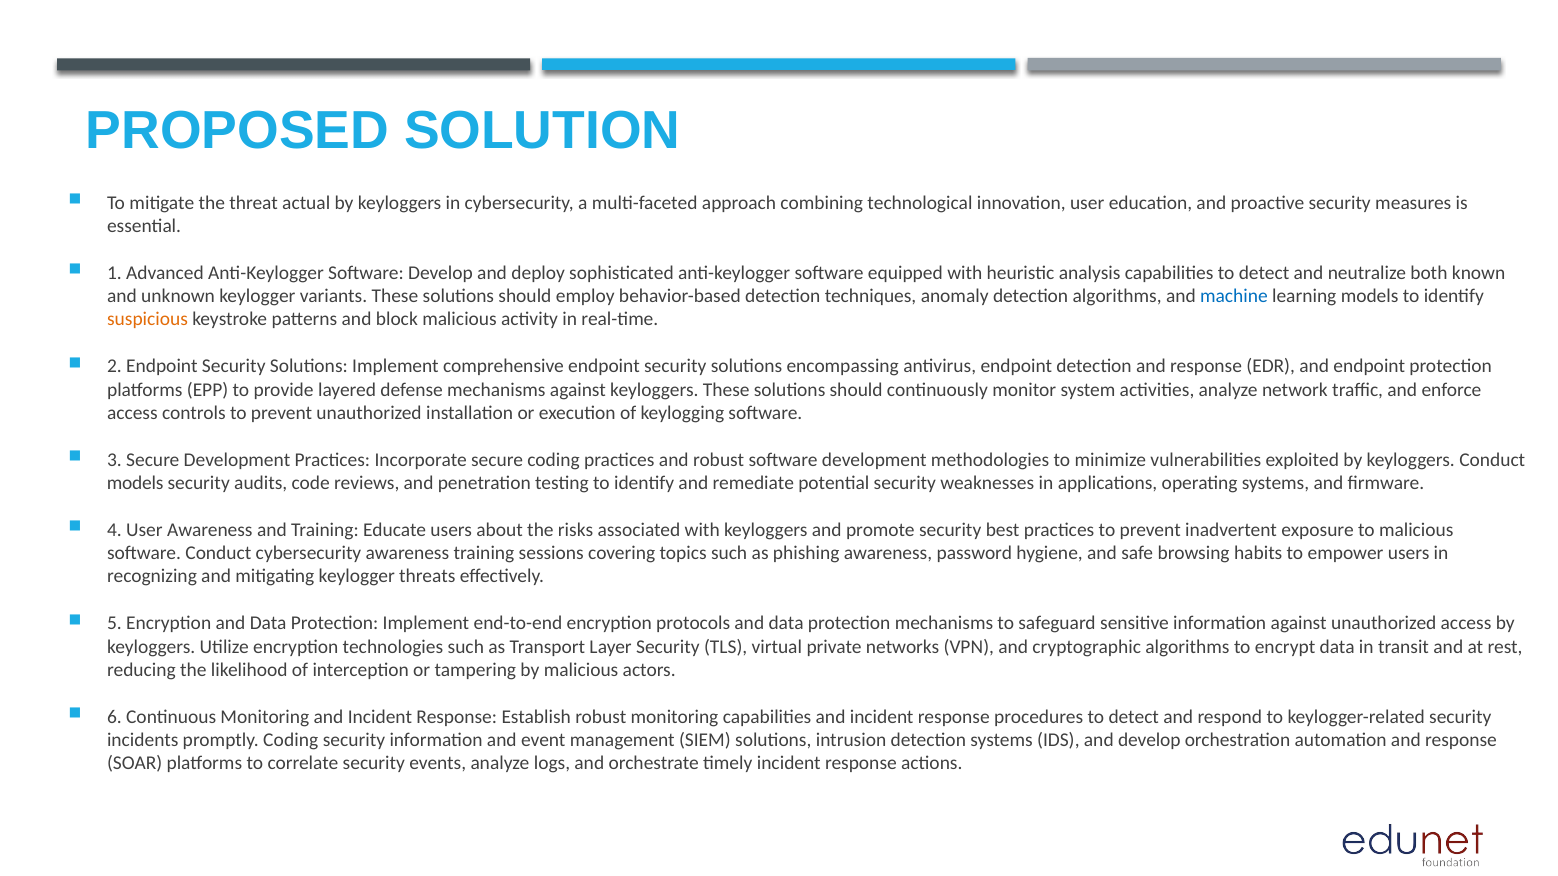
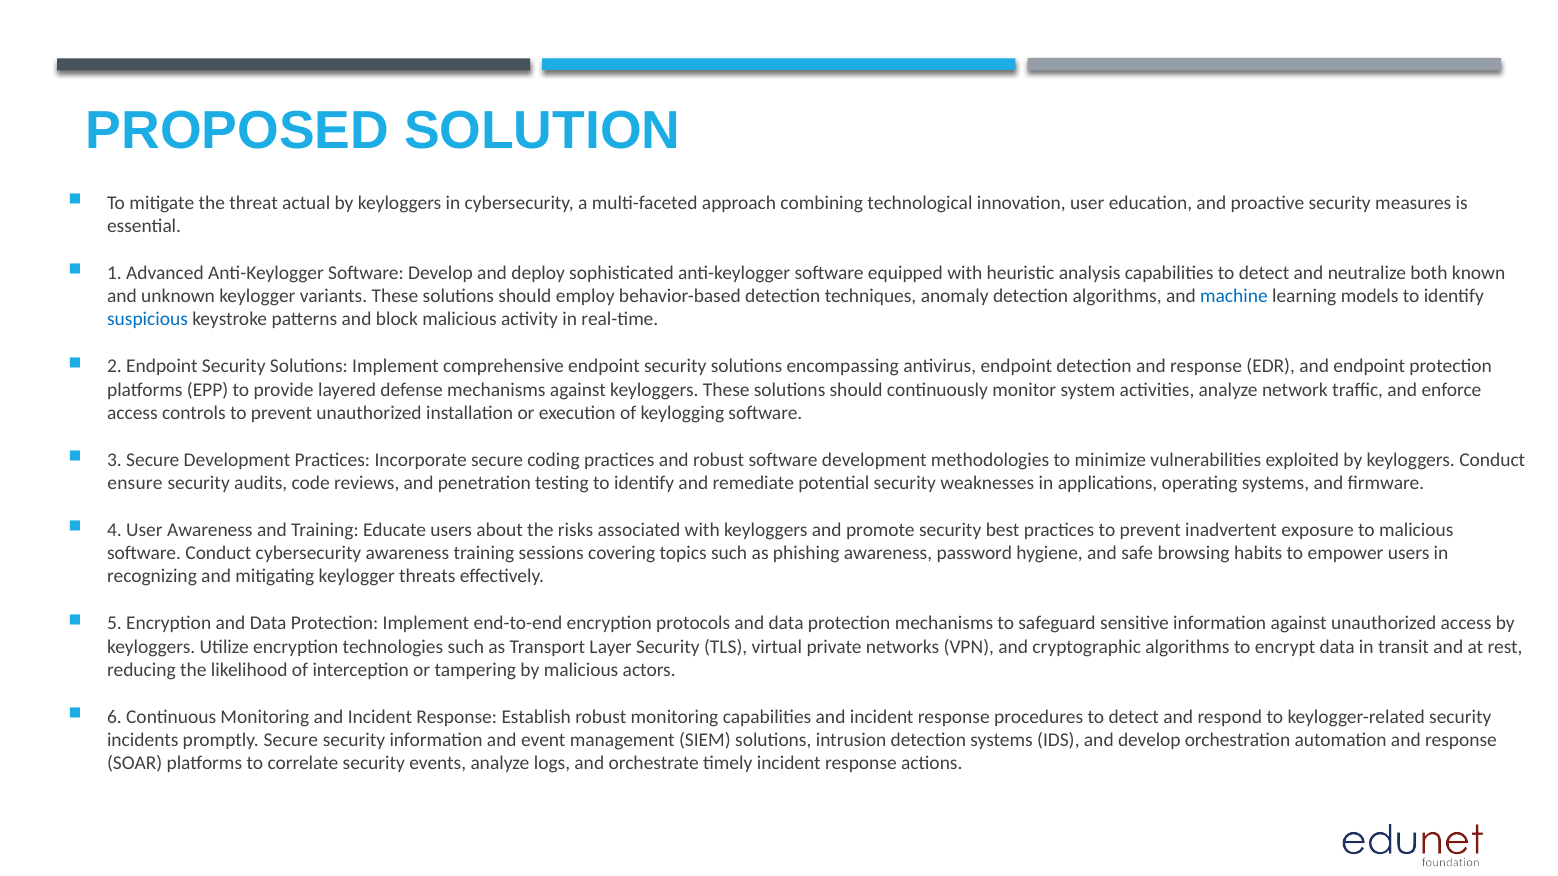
suspicious colour: orange -> blue
models at (135, 483): models -> ensure
promptly Coding: Coding -> Secure
